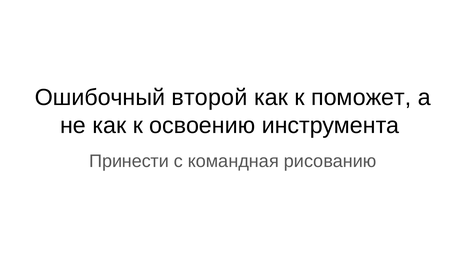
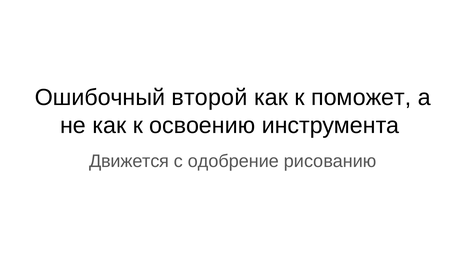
Принести: Принести -> Движется
командная: командная -> одобрение
